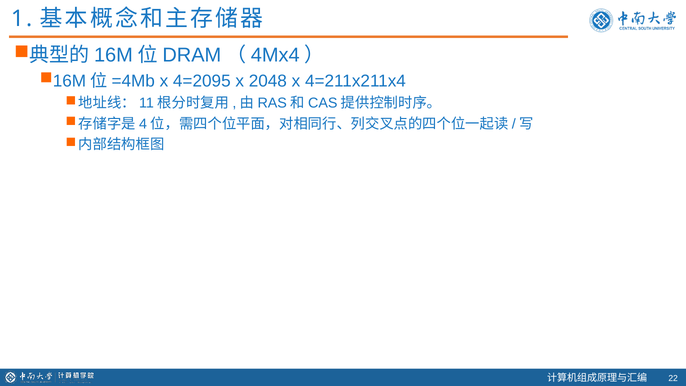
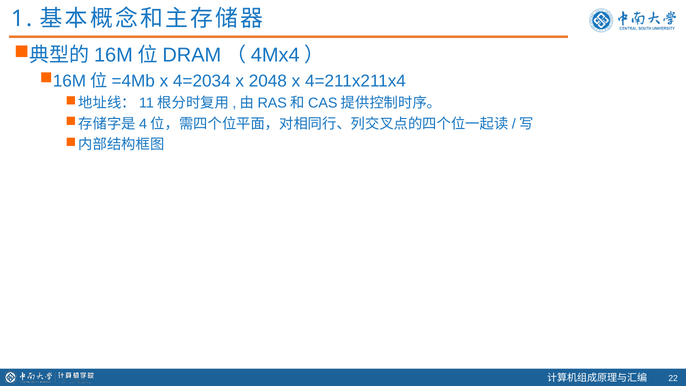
4=2095: 4=2095 -> 4=2034
